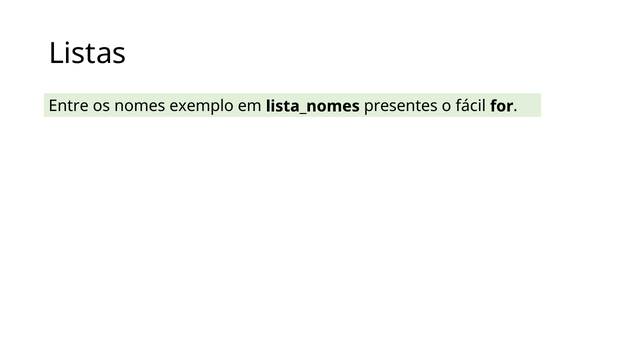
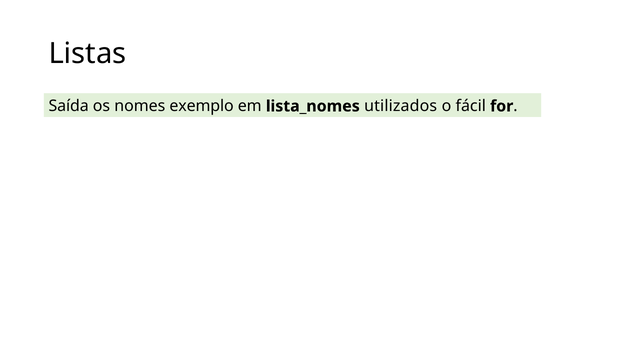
Entre: Entre -> Saída
presentes: presentes -> utilizados
